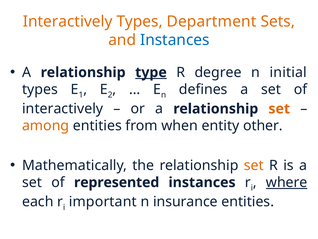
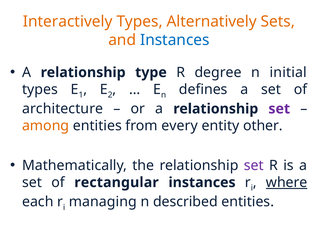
Department: Department -> Alternatively
type underline: present -> none
interactively at (63, 109): interactively -> architecture
set at (279, 109) colour: orange -> purple
when: when -> every
set at (254, 165) colour: orange -> purple
represented: represented -> rectangular
important: important -> managing
insurance: insurance -> described
